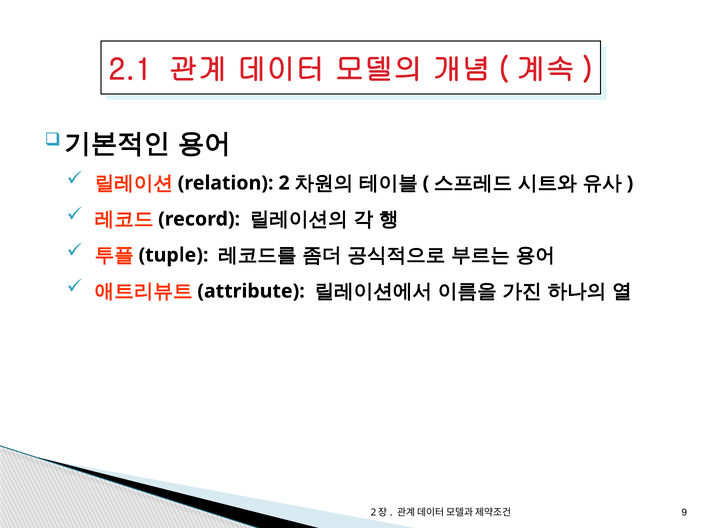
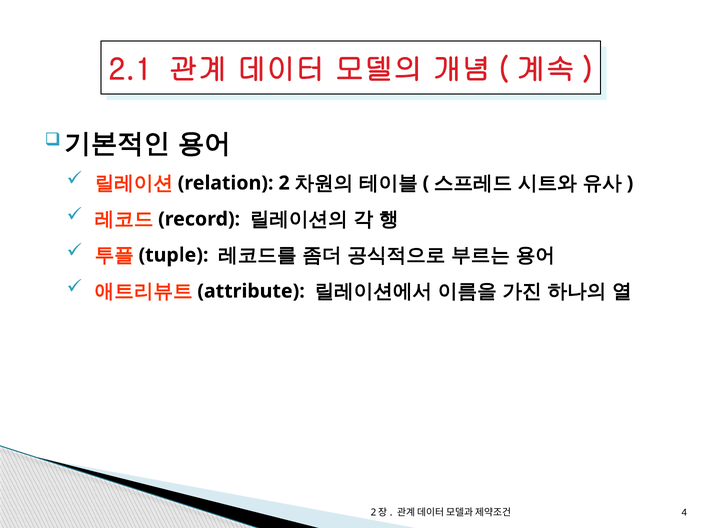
9: 9 -> 4
